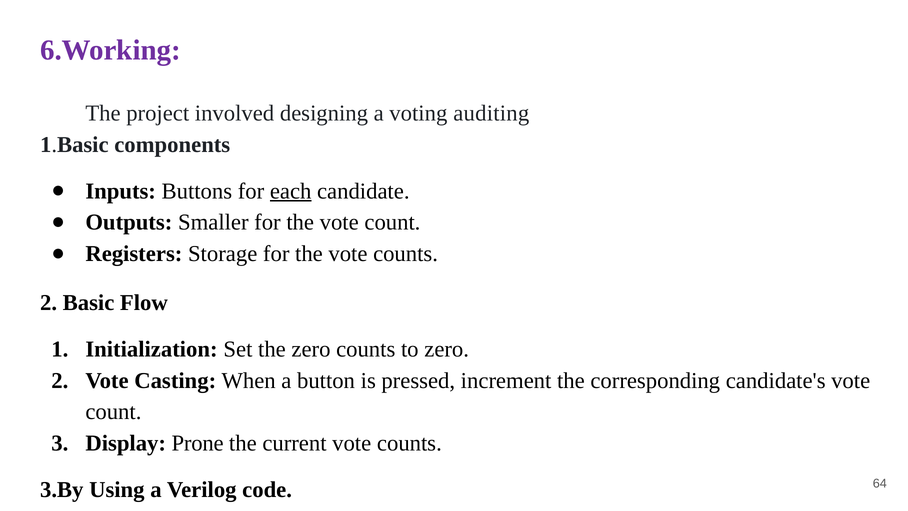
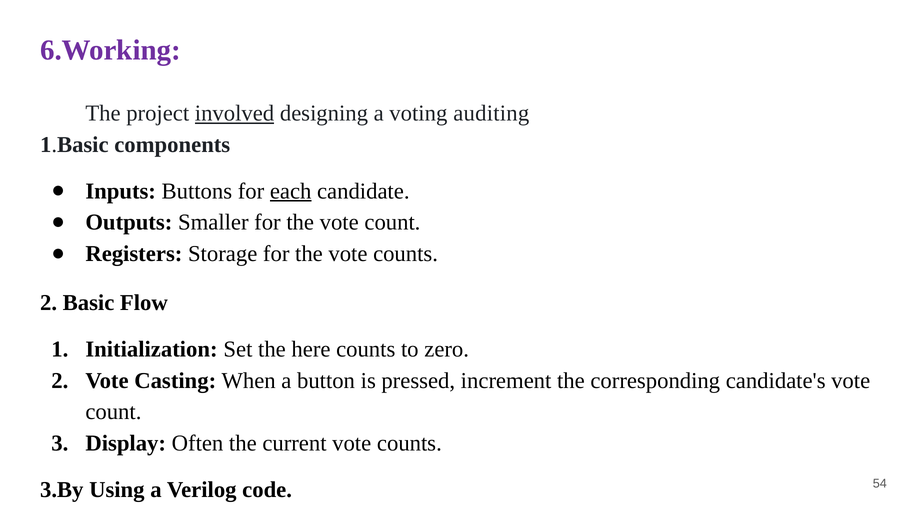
involved underline: none -> present
the zero: zero -> here
Prone: Prone -> Often
64: 64 -> 54
